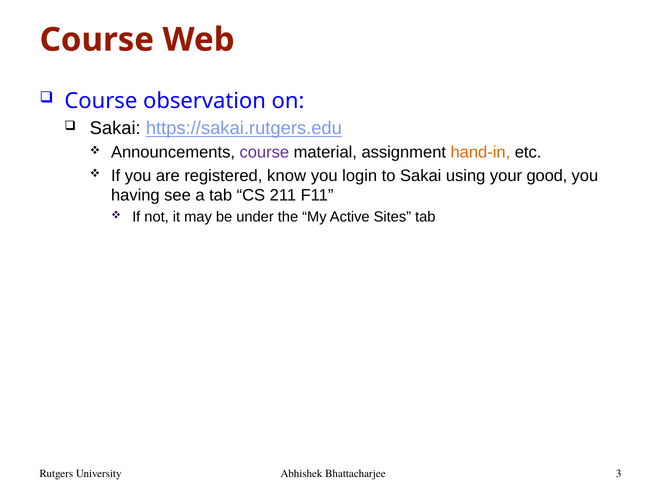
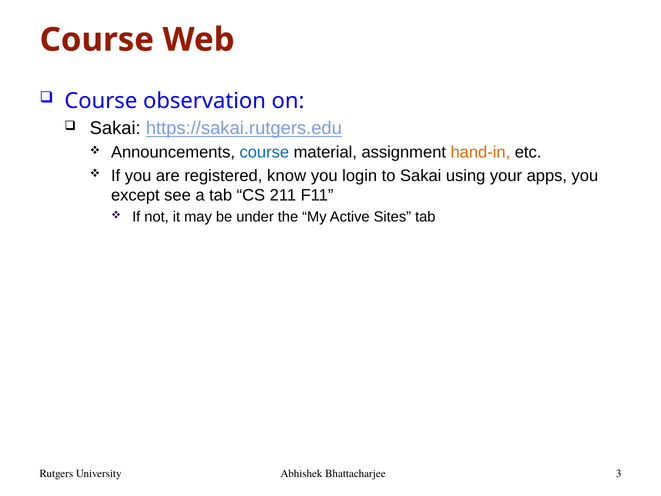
course at (264, 152) colour: purple -> blue
good: good -> apps
having: having -> except
